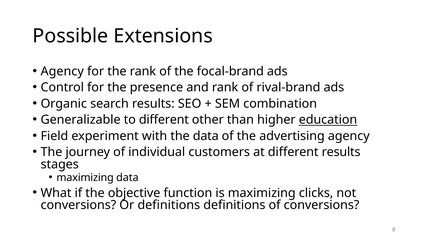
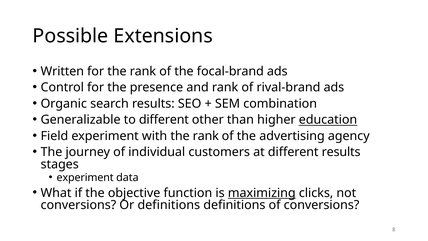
Agency at (62, 71): Agency -> Written
with the data: data -> rank
maximizing at (85, 178): maximizing -> experiment
maximizing at (262, 193) underline: none -> present
